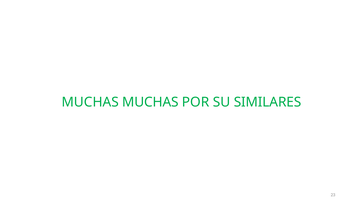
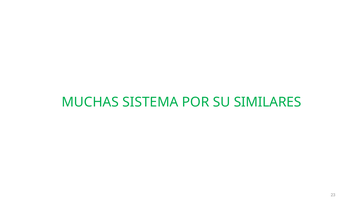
MUCHAS MUCHAS: MUCHAS -> SISTEMA
